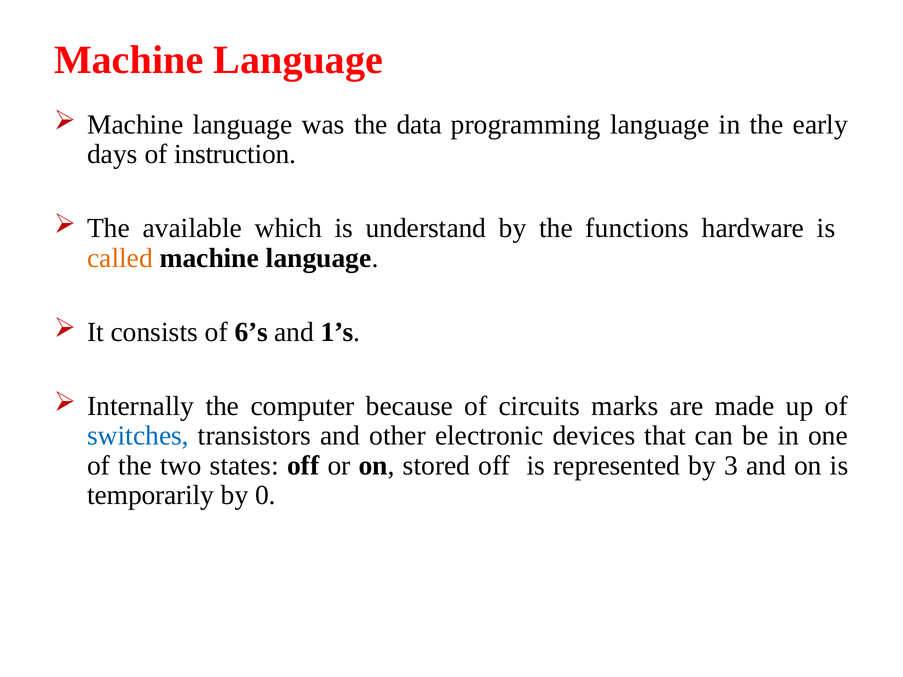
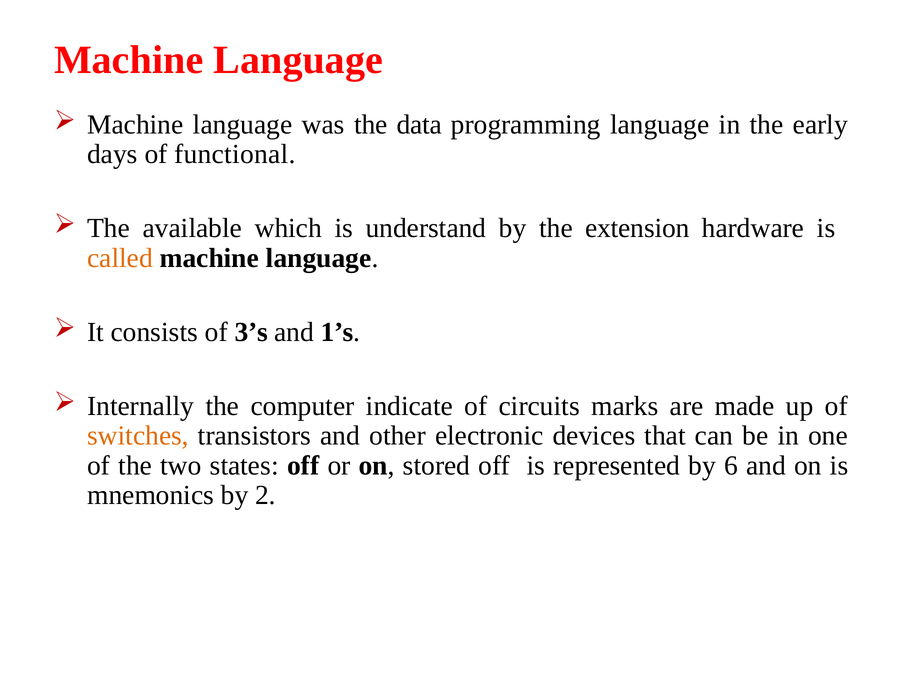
instruction: instruction -> functional
functions: functions -> extension
6’s: 6’s -> 3’s
because: because -> indicate
switches colour: blue -> orange
3: 3 -> 6
temporarily: temporarily -> mnemonics
0: 0 -> 2
